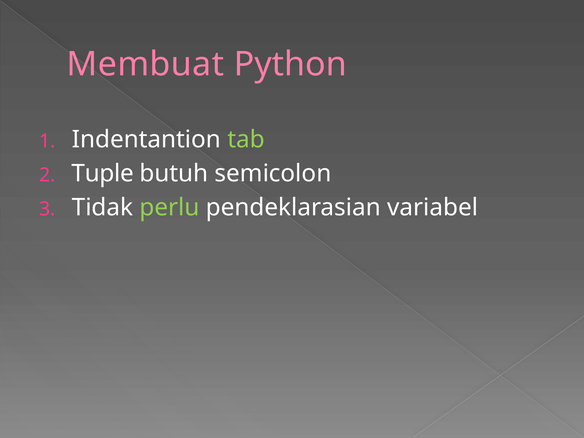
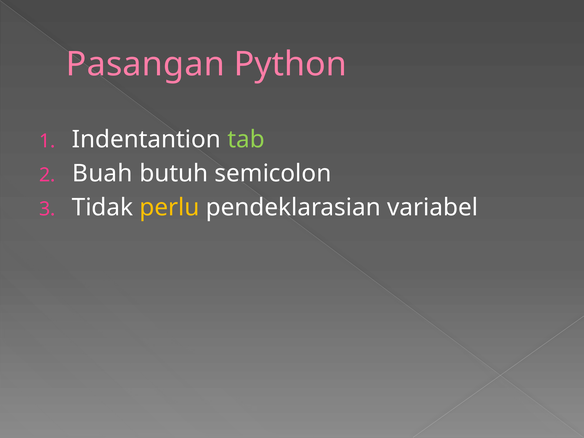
Membuat: Membuat -> Pasangan
Tuple: Tuple -> Buah
perlu colour: light green -> yellow
